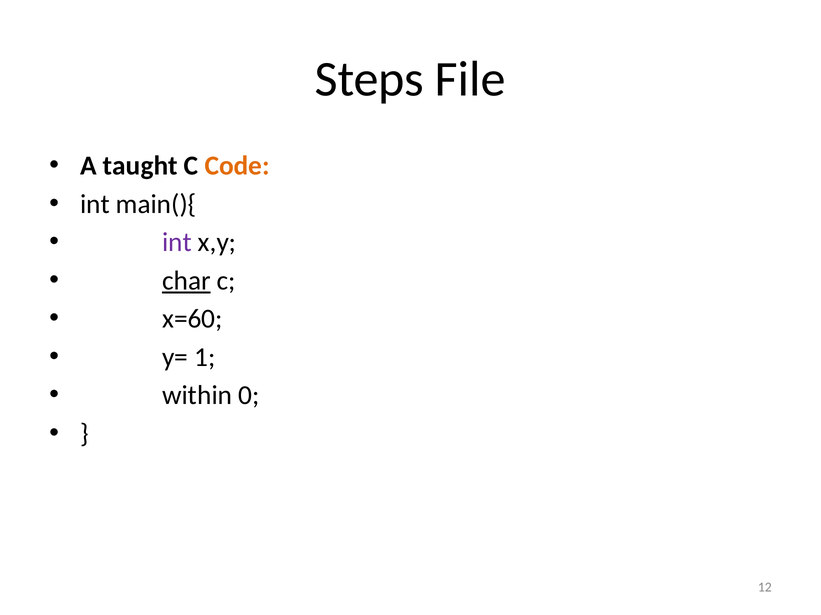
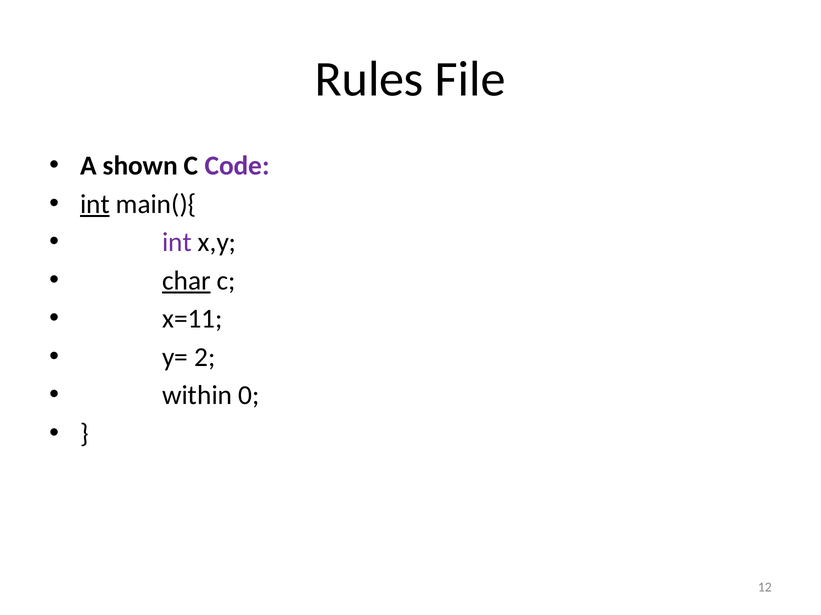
Steps: Steps -> Rules
taught: taught -> shown
Code colour: orange -> purple
int at (95, 204) underline: none -> present
x=60: x=60 -> x=11
1: 1 -> 2
